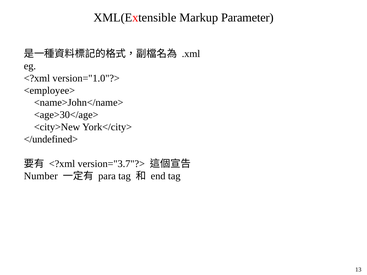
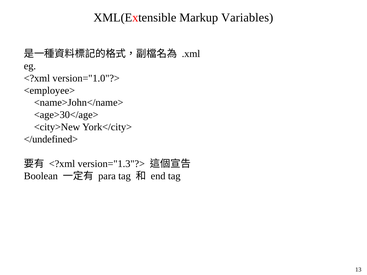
Parameter: Parameter -> Variables
version="3.7"?>: version="3.7"?> -> version="1.3"?>
Number: Number -> Boolean
